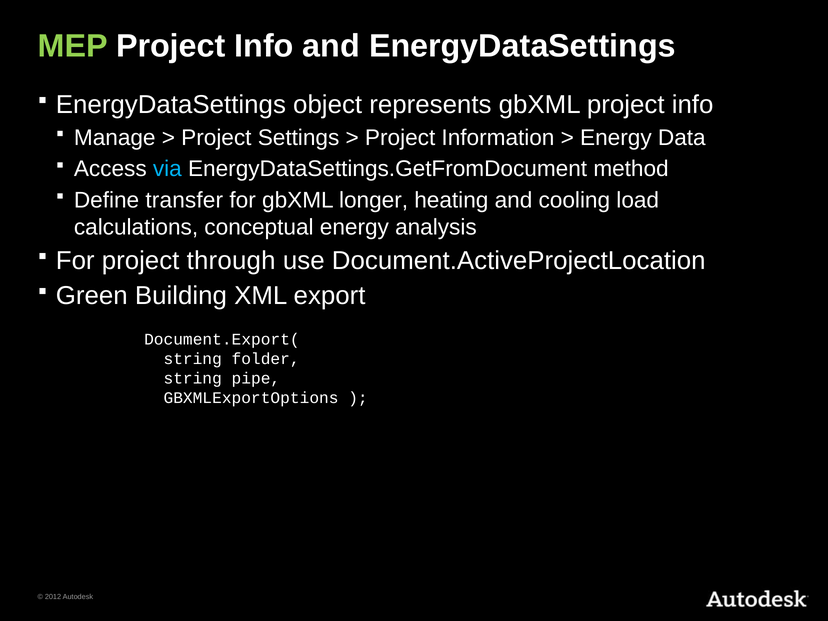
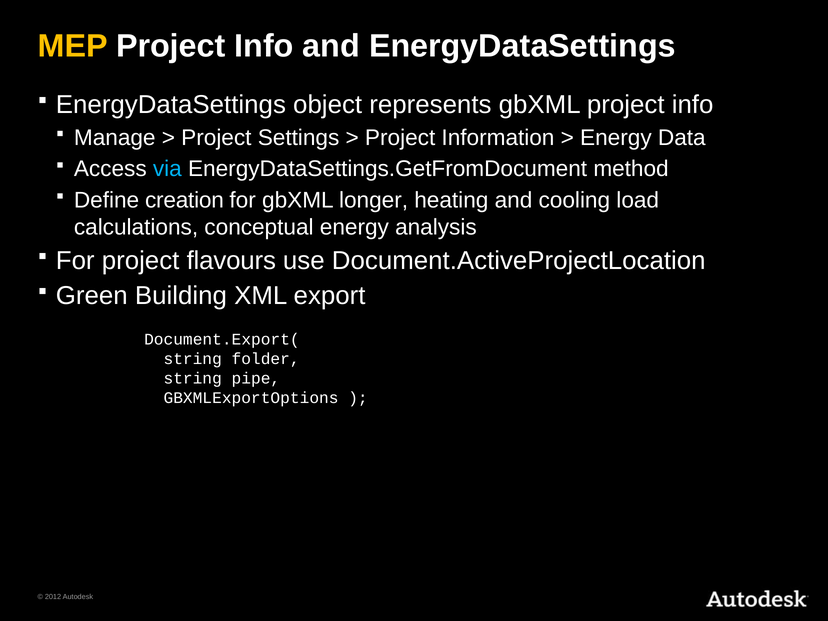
MEP colour: light green -> yellow
transfer: transfer -> creation
through: through -> flavours
